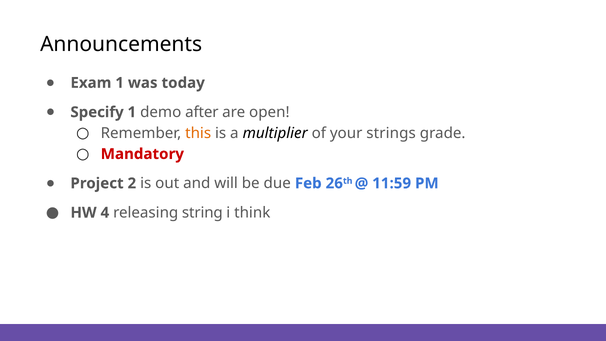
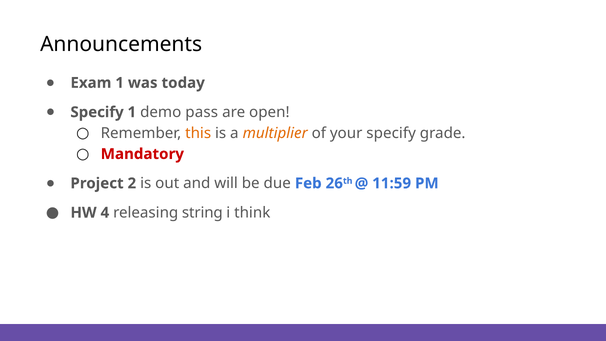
after: after -> pass
multiplier colour: black -> orange
your strings: strings -> specify
